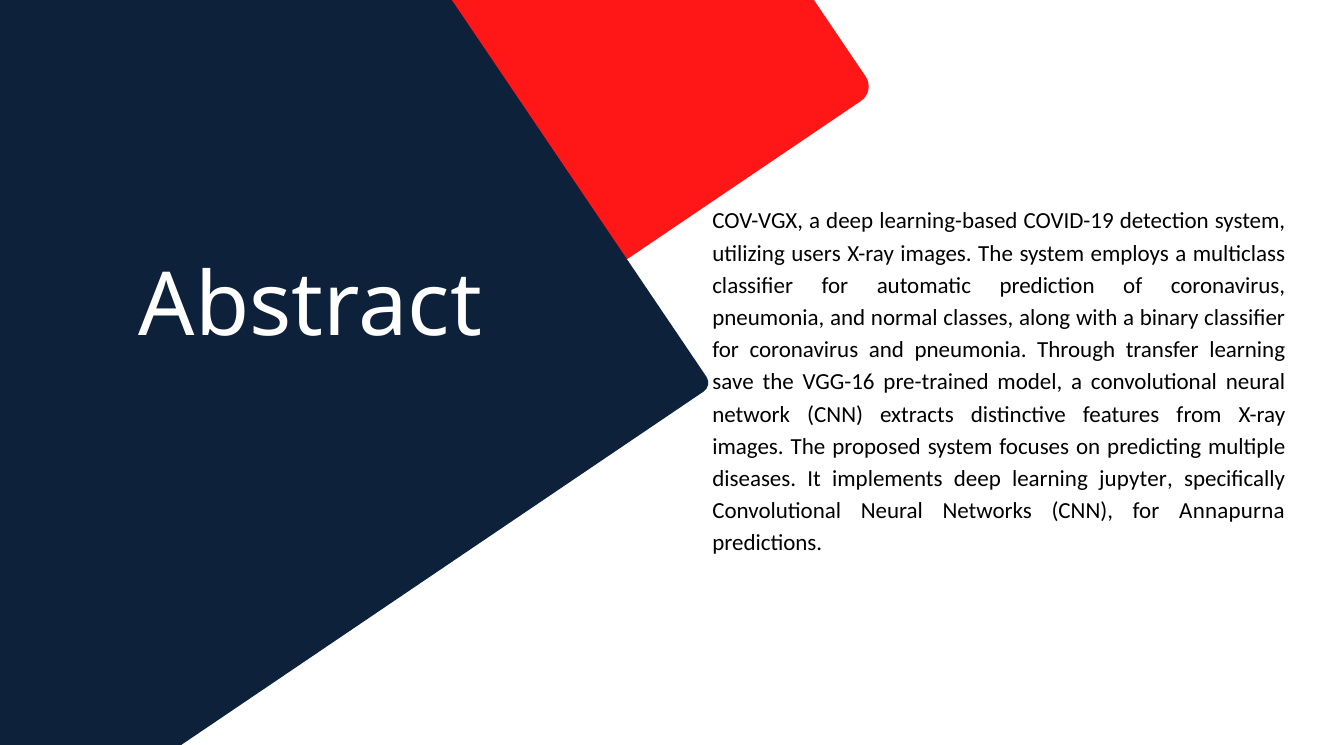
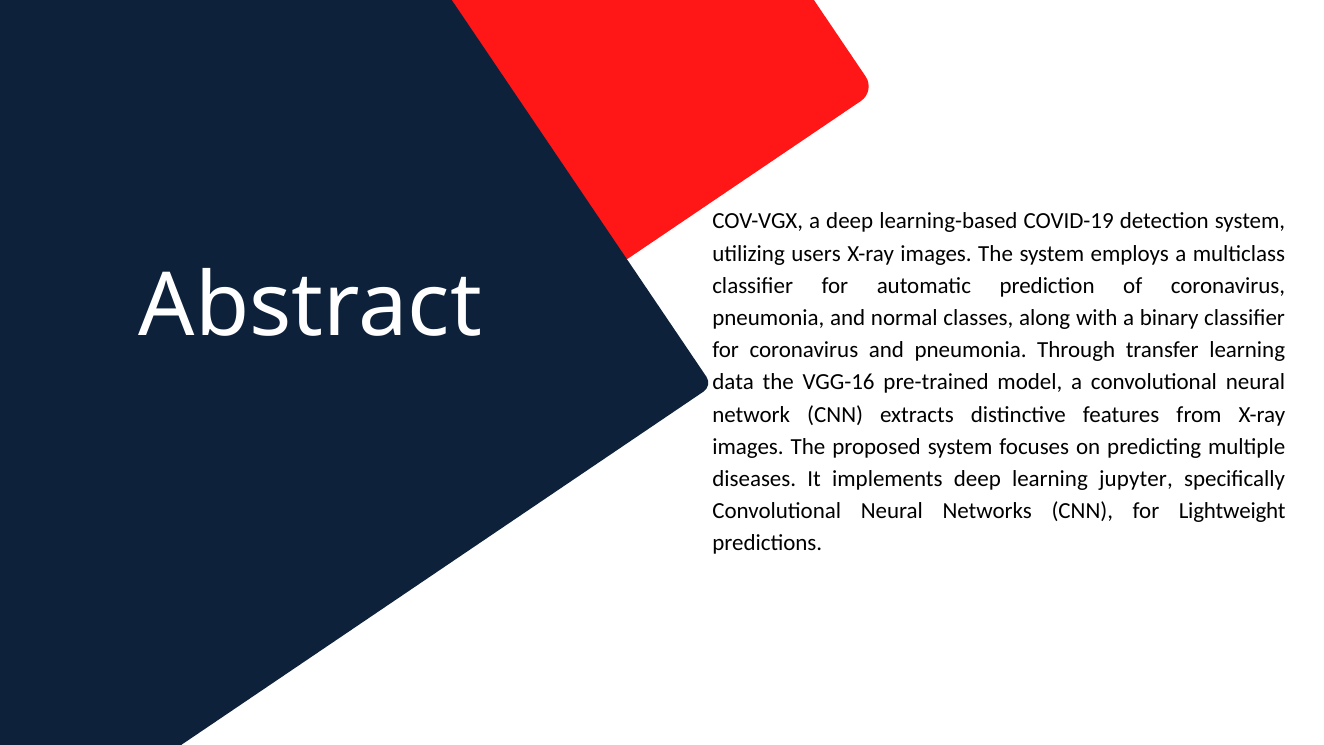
save: save -> data
Annapurna: Annapurna -> Lightweight
